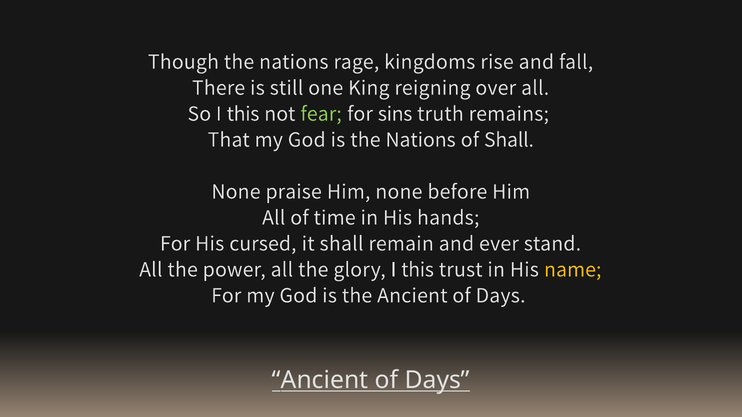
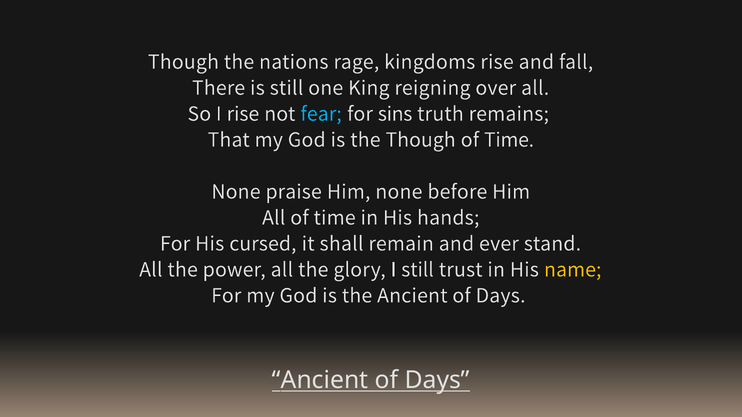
So I this: this -> rise
fear colour: light green -> light blue
is the Nations: Nations -> Though
Shall at (509, 140): Shall -> Time
glory I this: this -> still
